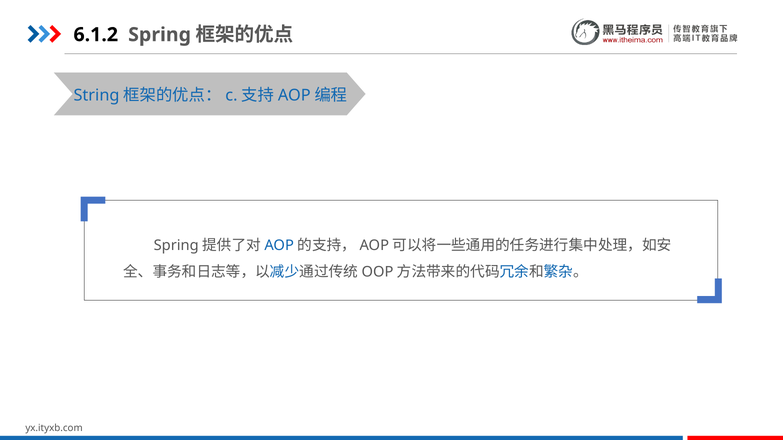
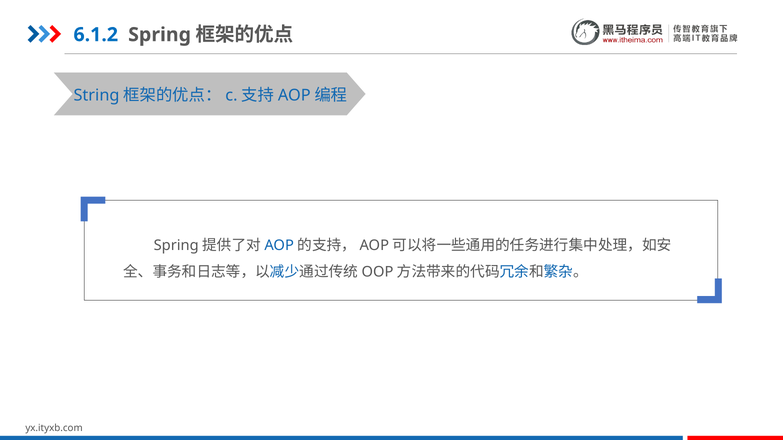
6.1.2 colour: black -> blue
